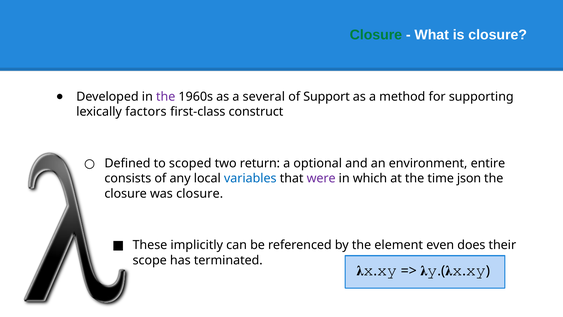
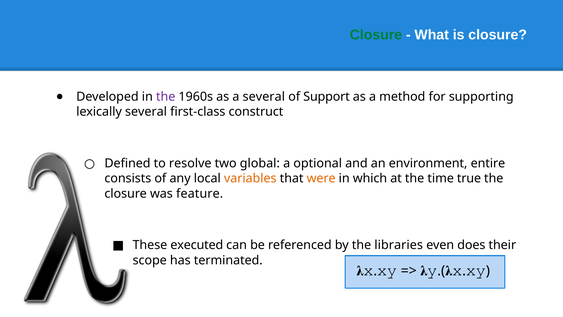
lexically factors: factors -> several
scoped: scoped -> resolve
return: return -> global
variables colour: blue -> orange
were colour: purple -> orange
json: json -> true
closure at (200, 193): closure -> feature
implicitly: implicitly -> executed
element: element -> libraries
